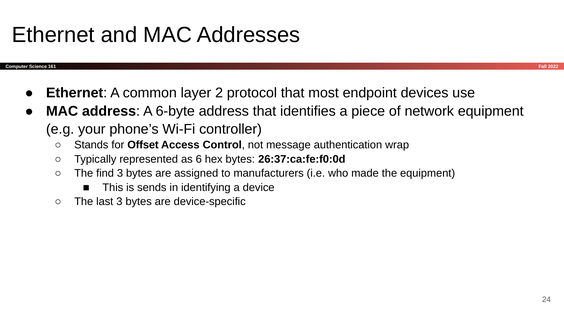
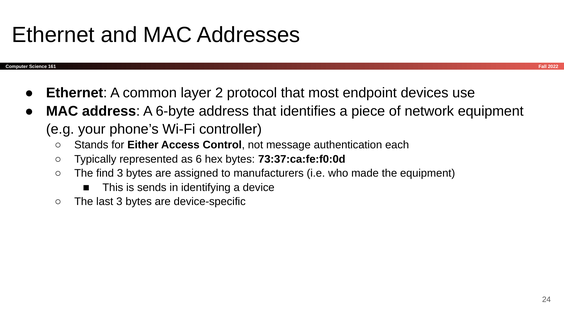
Offset: Offset -> Either
wrap: wrap -> each
26:37:ca:fe:f0:0d: 26:37:ca:fe:f0:0d -> 73:37:ca:fe:f0:0d
